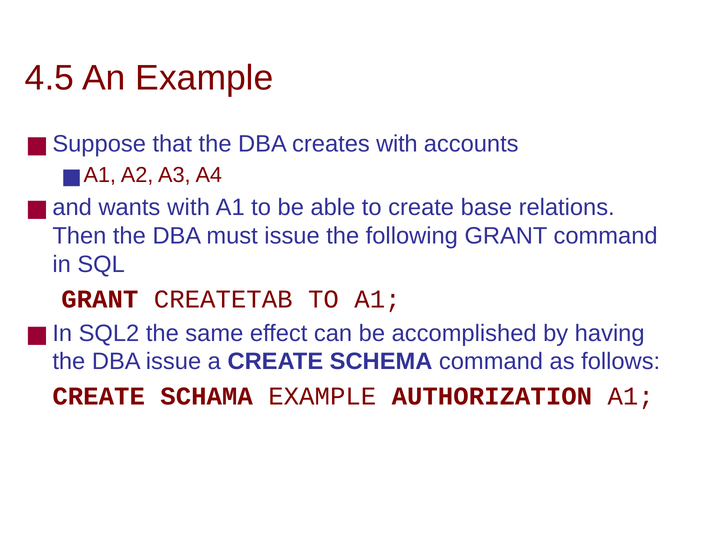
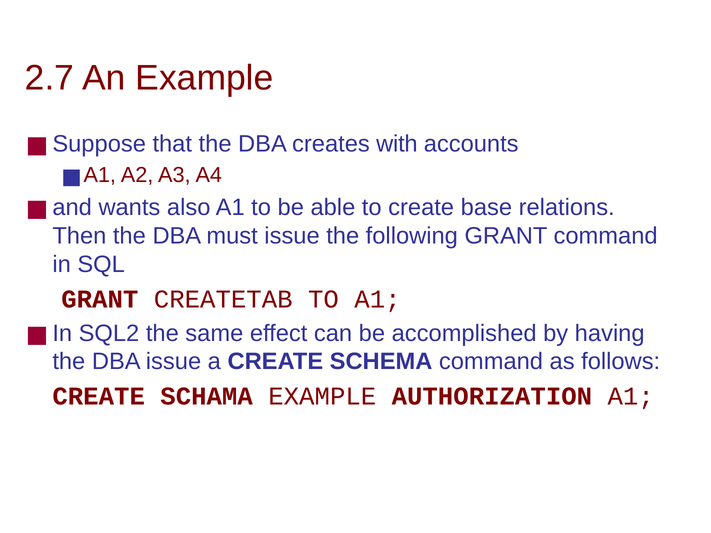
4.5: 4.5 -> 2.7
wants with: with -> also
